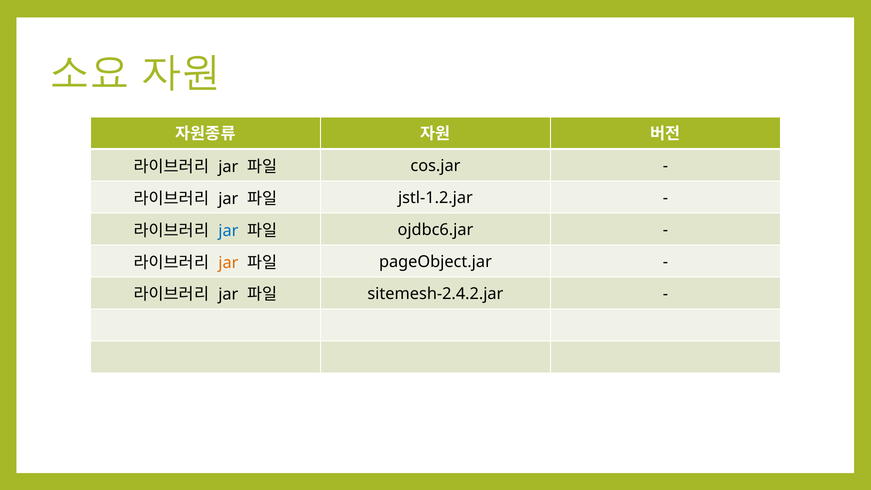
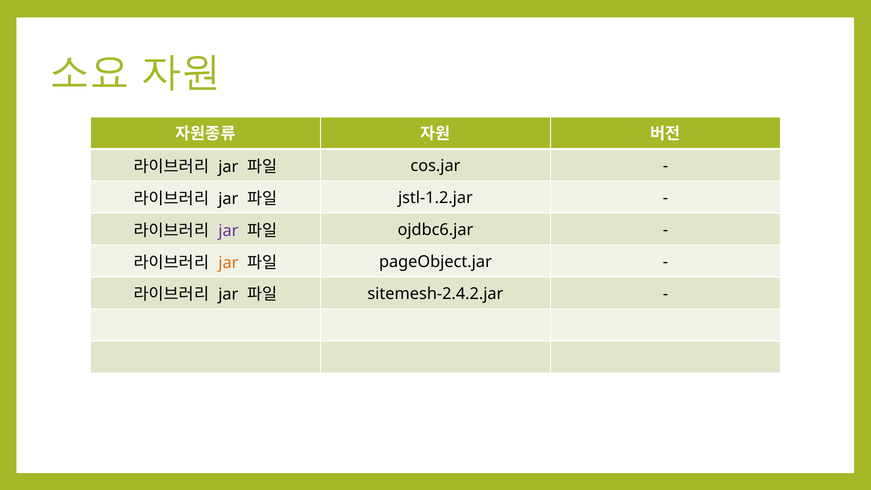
jar at (228, 231) colour: blue -> purple
